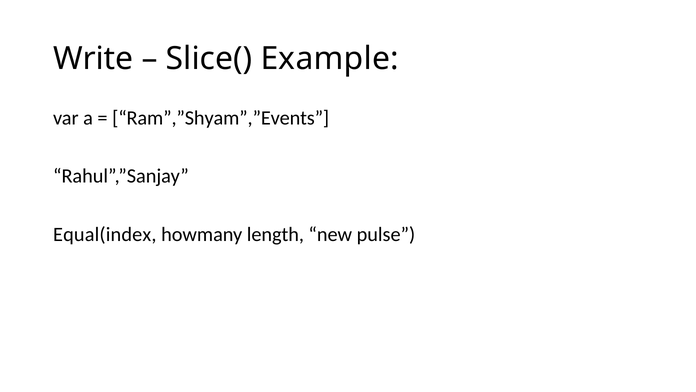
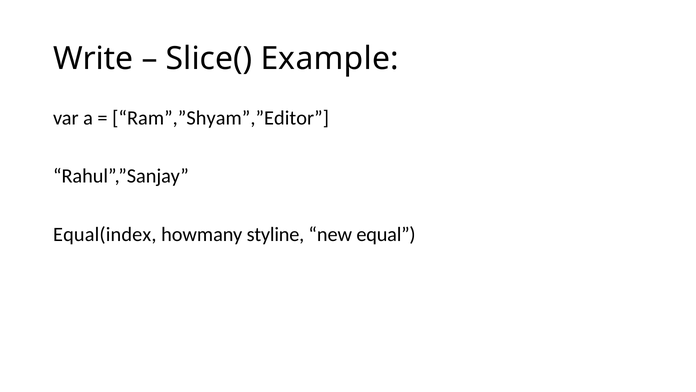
Ram”,”Shyam”,”Events: Ram”,”Shyam”,”Events -> Ram”,”Shyam”,”Editor
length: length -> styline
pulse: pulse -> equal
